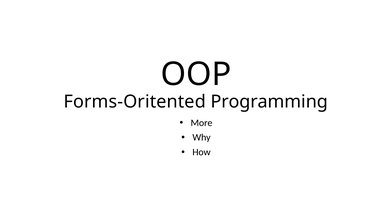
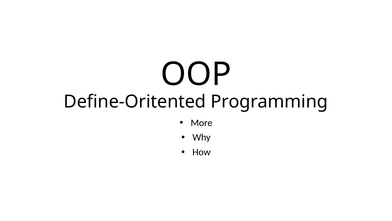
Forms-Oritented: Forms-Oritented -> Define-Oritented
